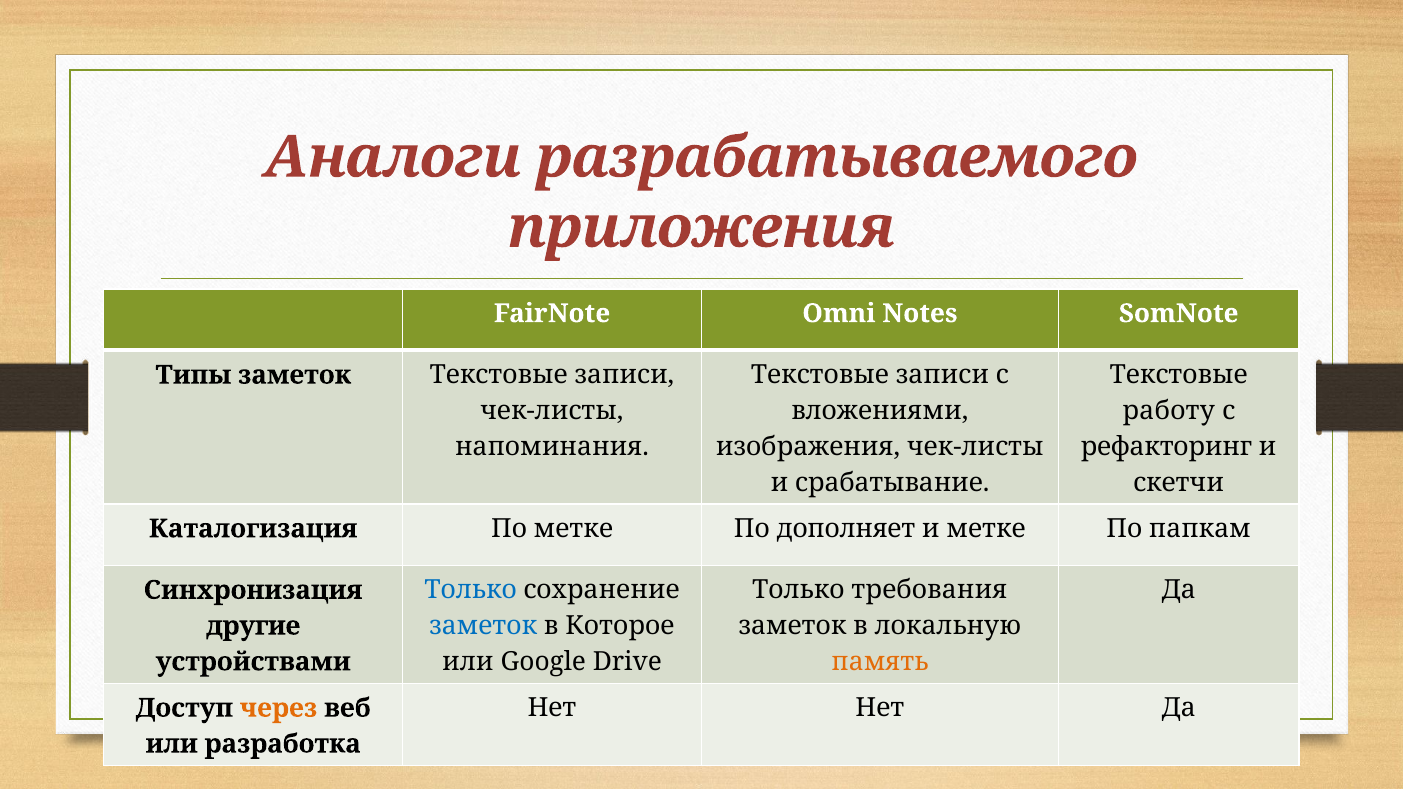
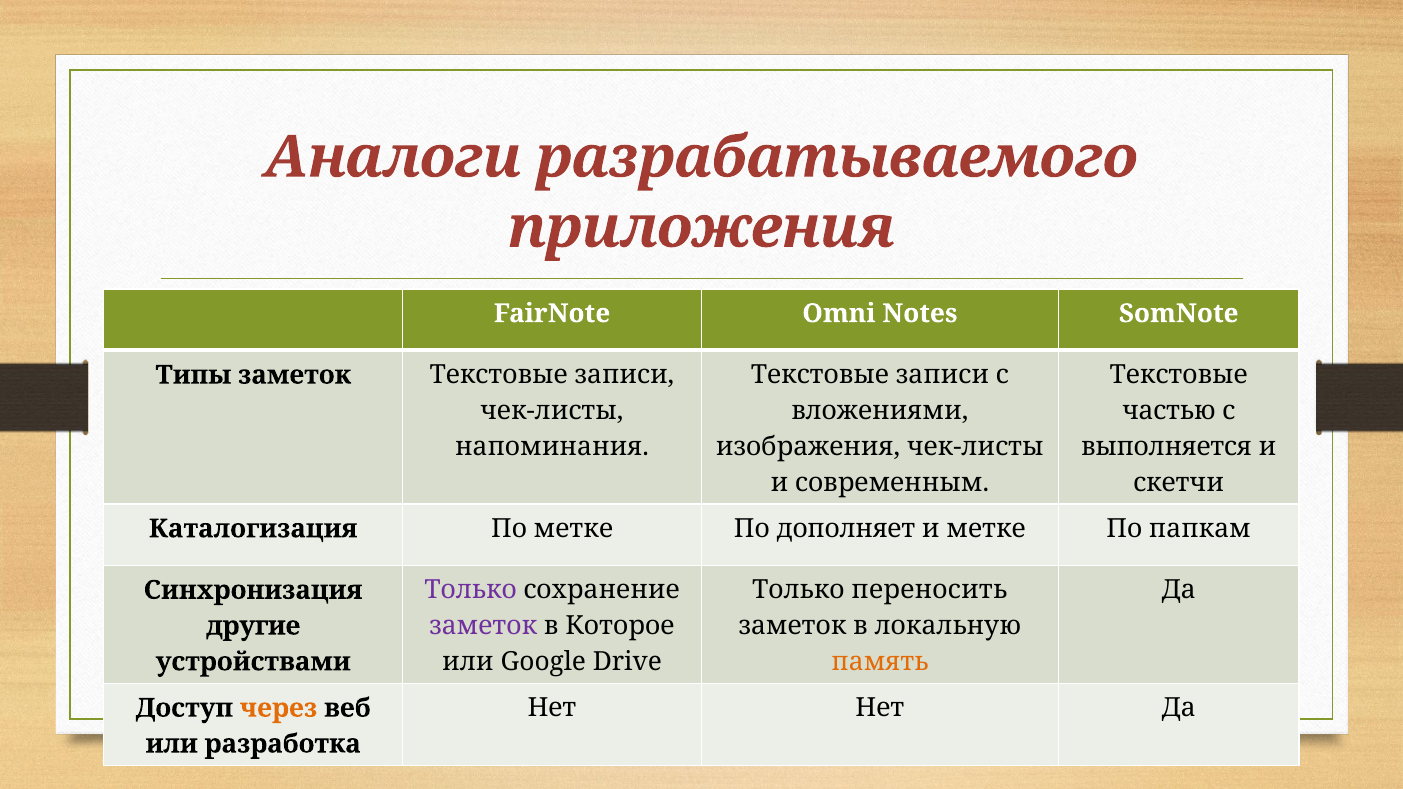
работу: работу -> частью
рефакторинг: рефакторинг -> выполняется
срабатывание: срабатывание -> современным
Только at (471, 590) colour: blue -> purple
требования: требования -> переносить
заметок at (483, 626) colour: blue -> purple
